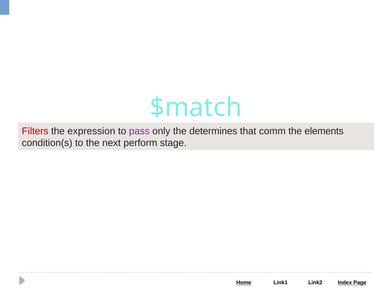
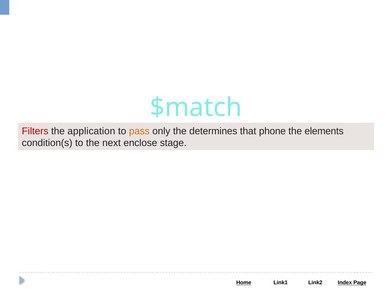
expression: expression -> application
pass colour: purple -> orange
comm: comm -> phone
perform: perform -> enclose
